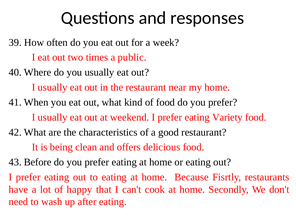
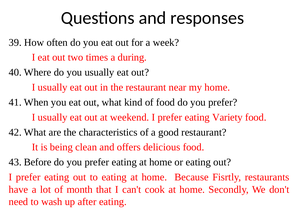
public: public -> during
happy: happy -> month
